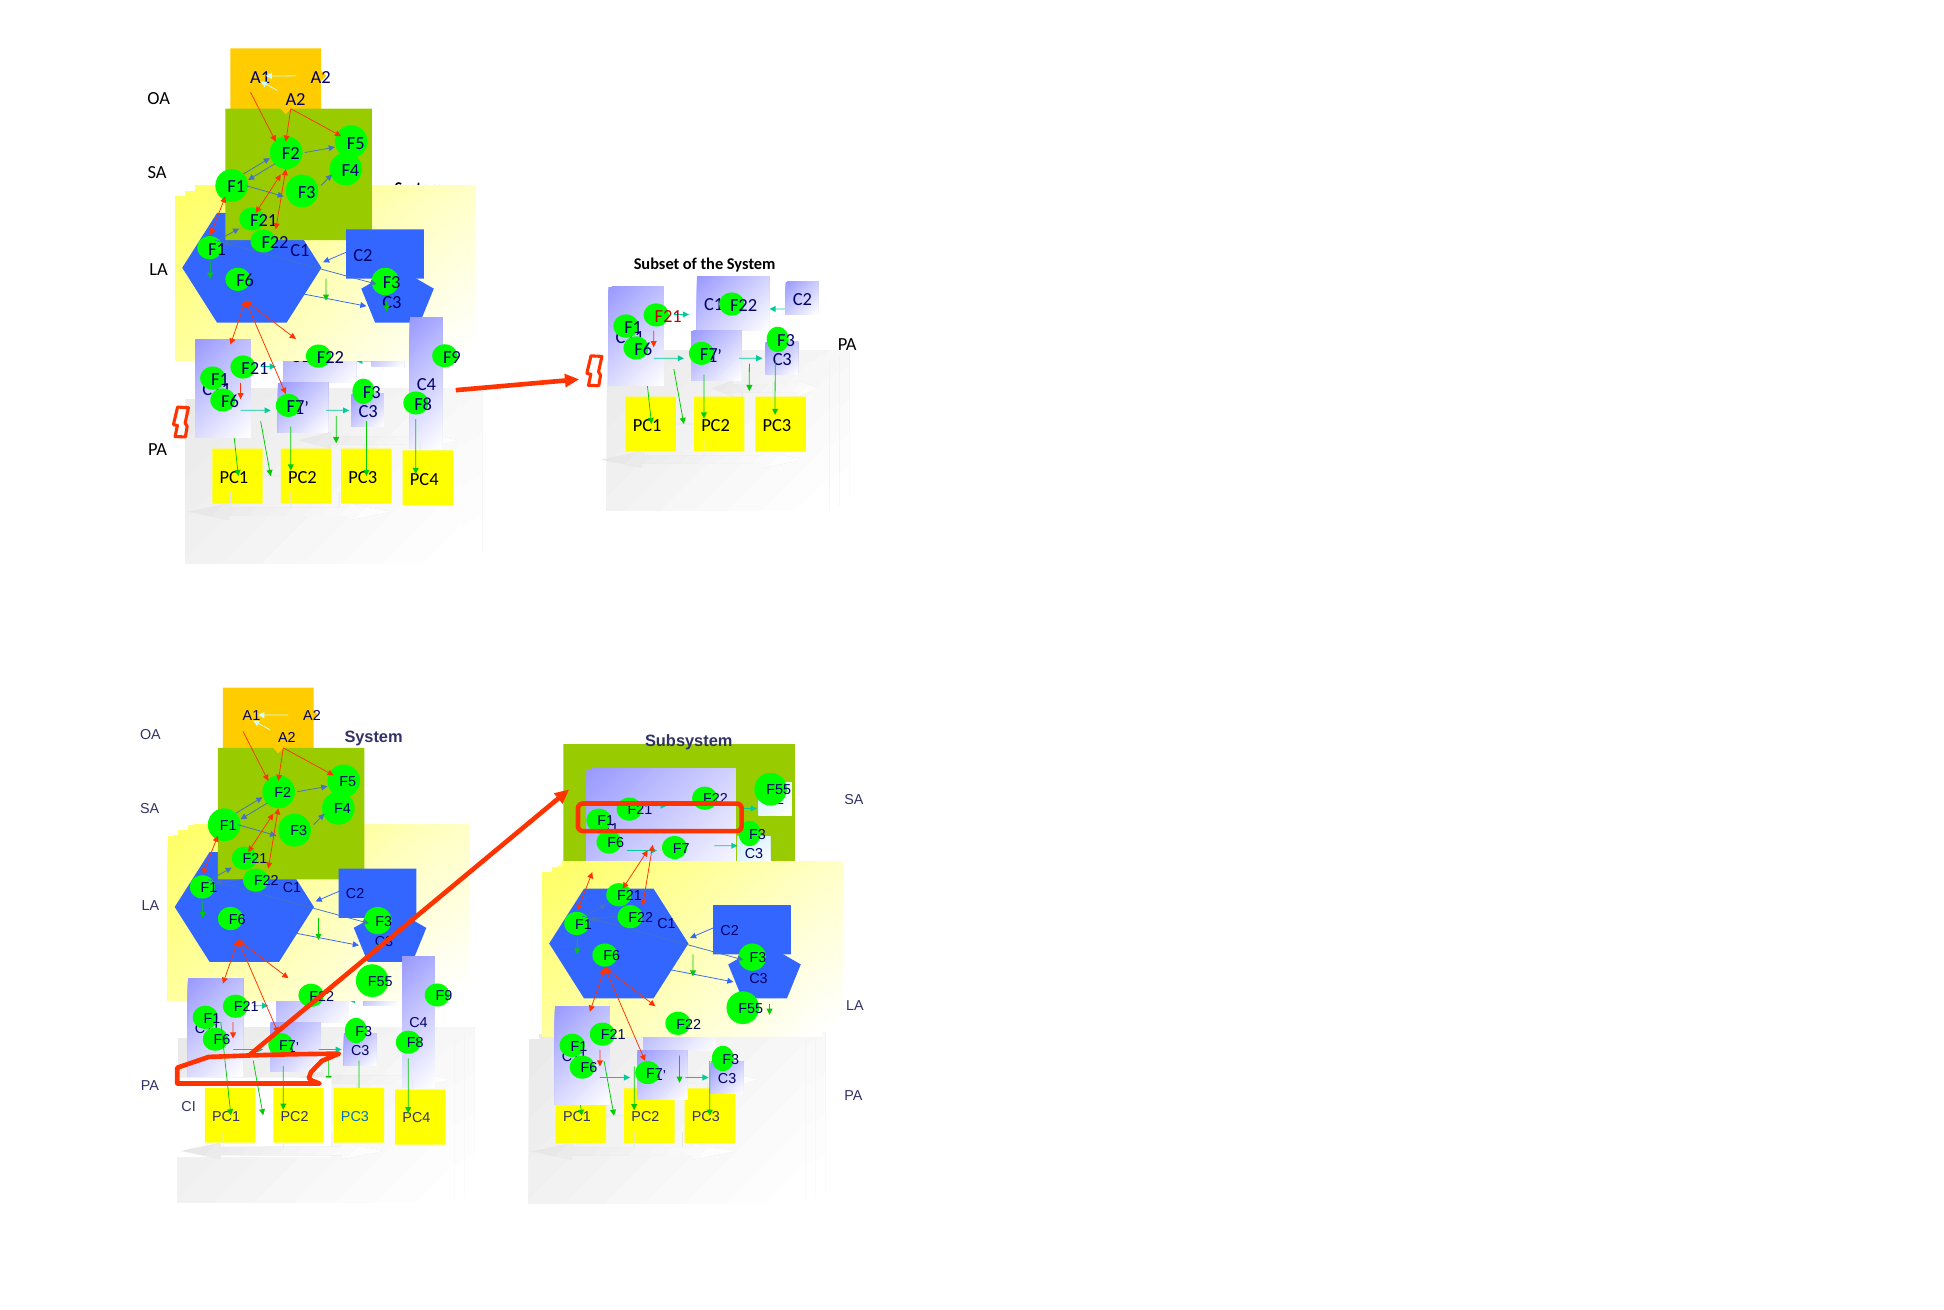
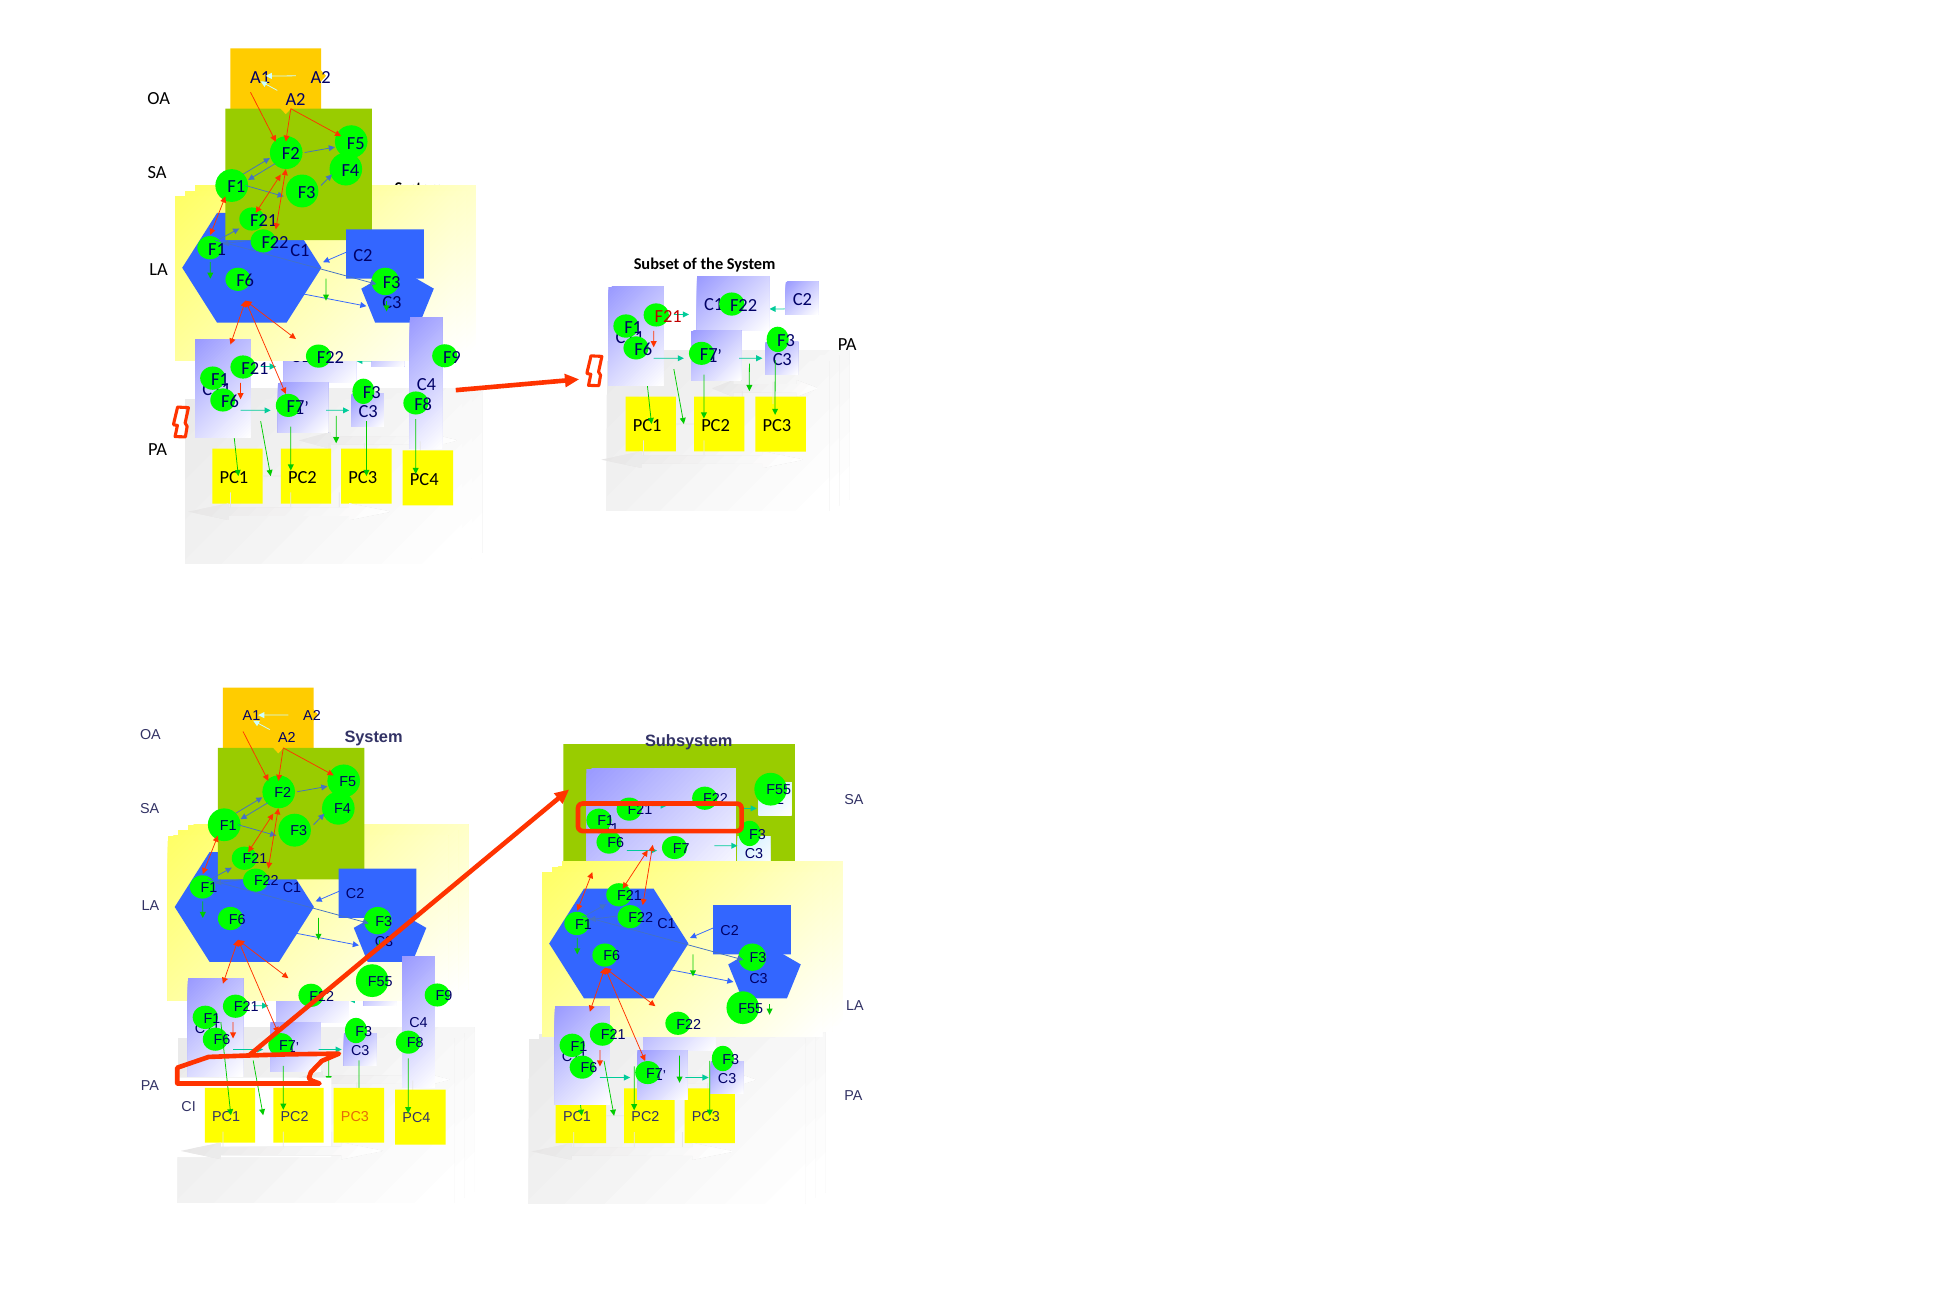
PC3 at (355, 1116) colour: blue -> orange
